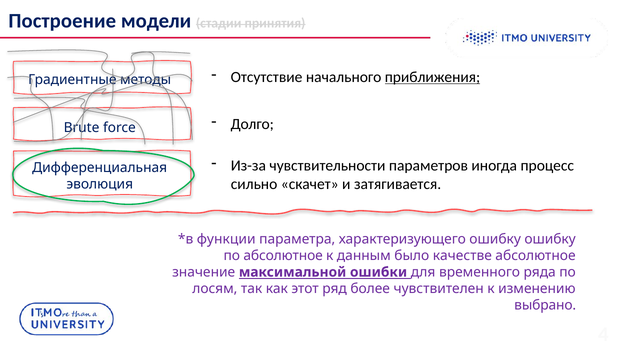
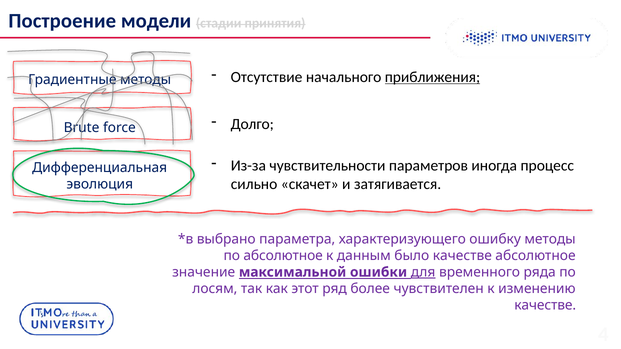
функции: функции -> выбрано
ошибку ошибку: ошибку -> методы
для underline: none -> present
выбрано at (545, 305): выбрано -> качестве
